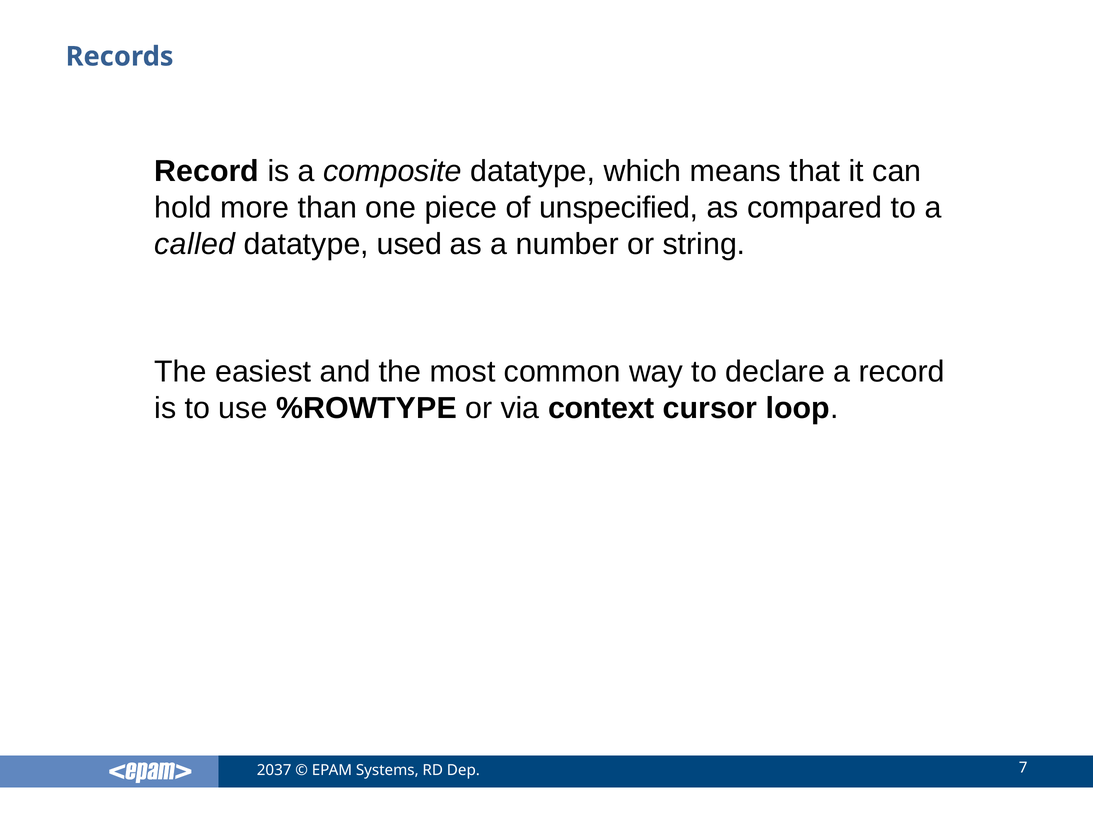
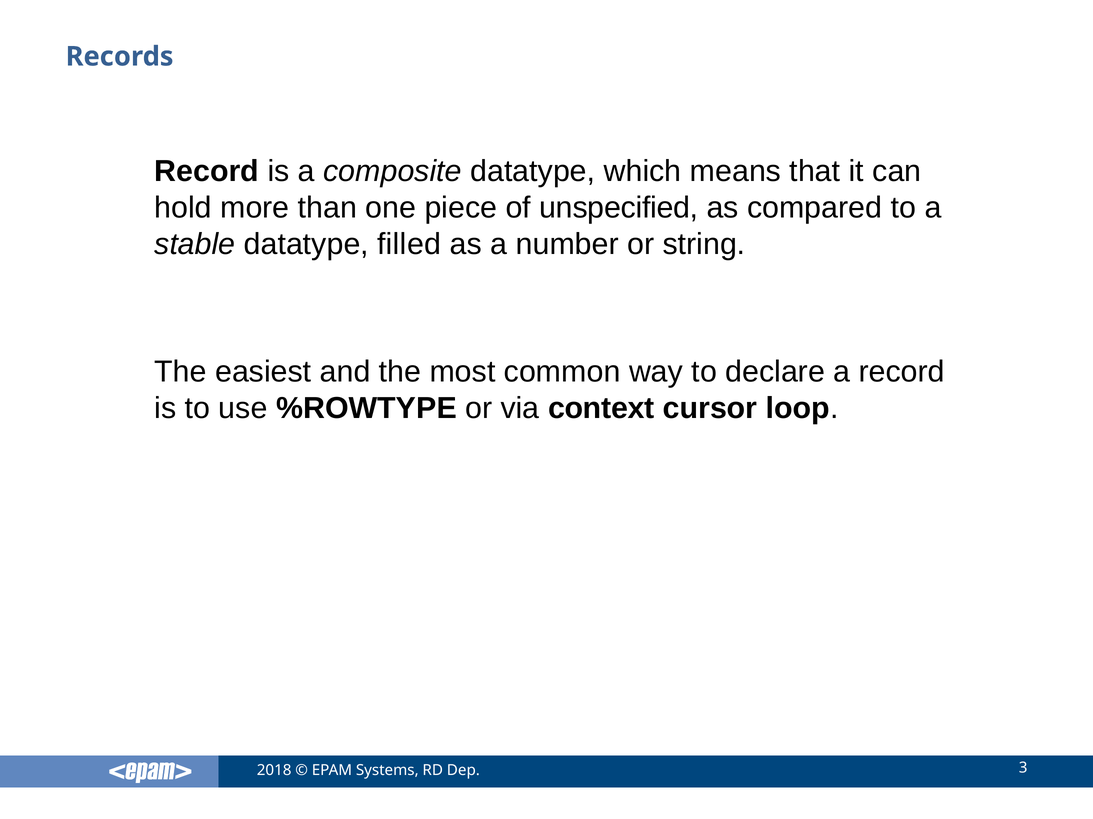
called: called -> stable
used: used -> filled
2037: 2037 -> 2018
7: 7 -> 3
